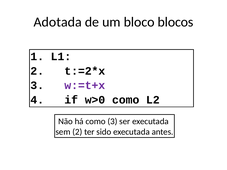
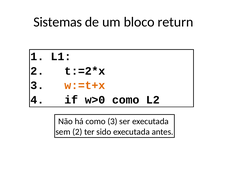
Adotada: Adotada -> Sistemas
blocos: blocos -> return
w:=t+x colour: purple -> orange
